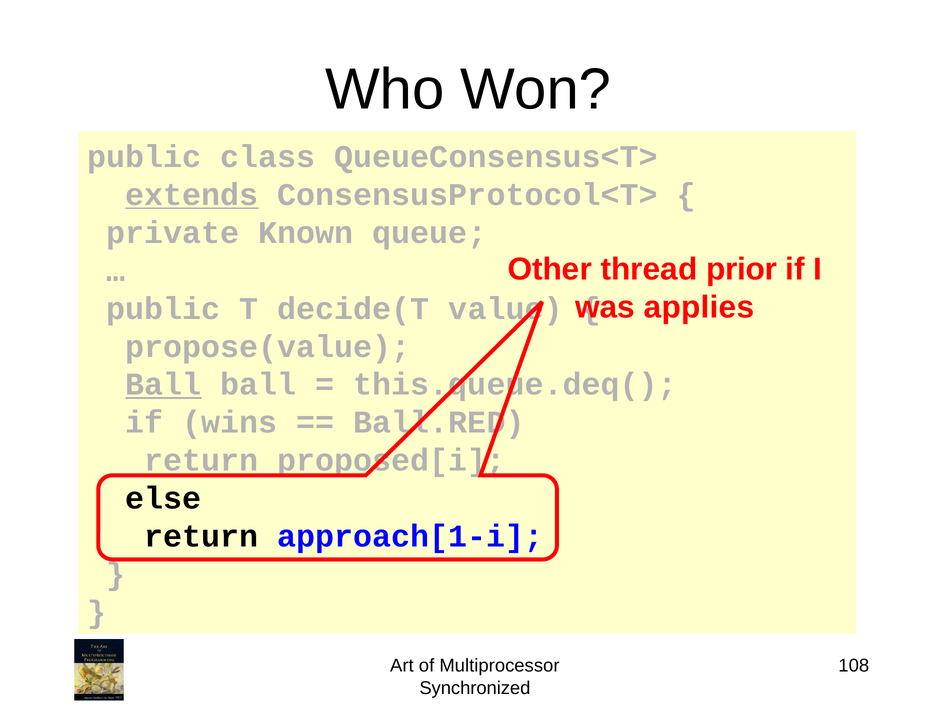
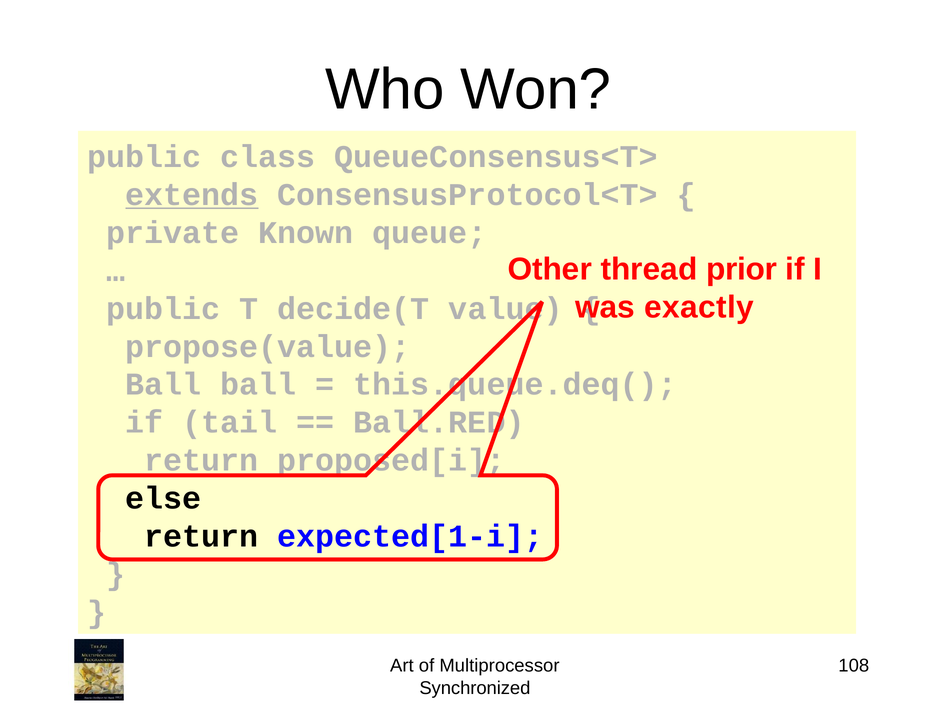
applies: applies -> exactly
Ball at (163, 385) underline: present -> none
wins: wins -> tail
approach[1-i: approach[1-i -> expected[1-i
